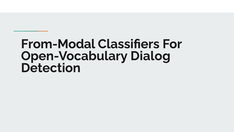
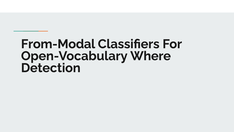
Dialog: Dialog -> Where
